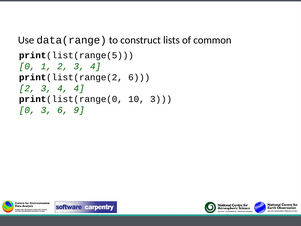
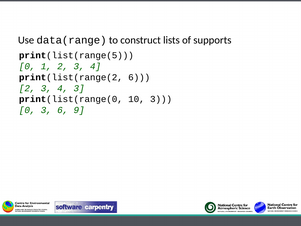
common: common -> supports
4 4: 4 -> 3
